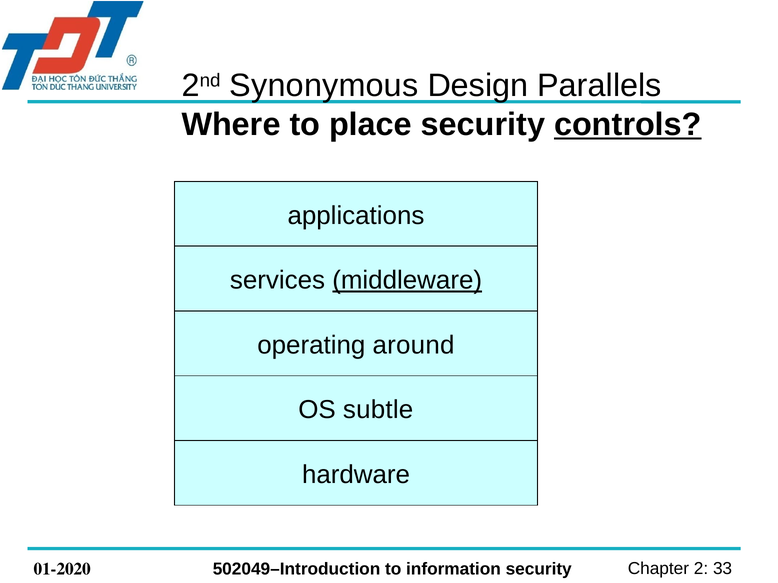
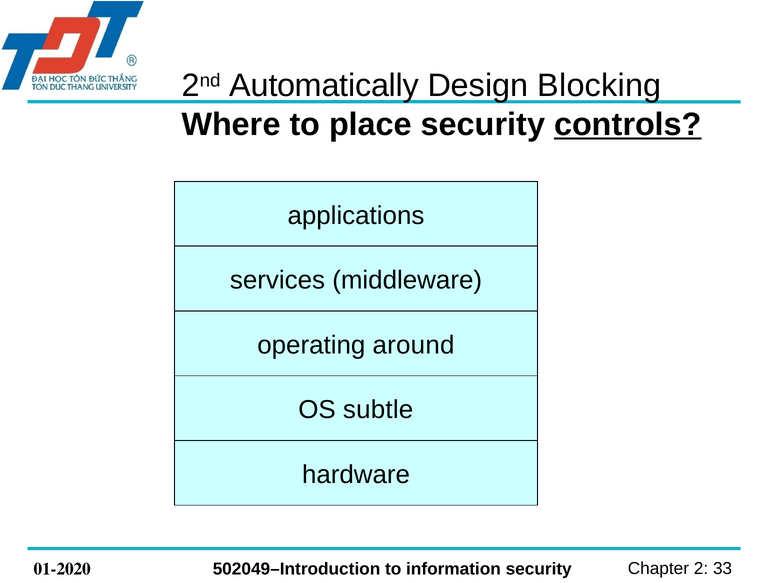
Synonymous: Synonymous -> Automatically
Parallels: Parallels -> Blocking
middleware underline: present -> none
